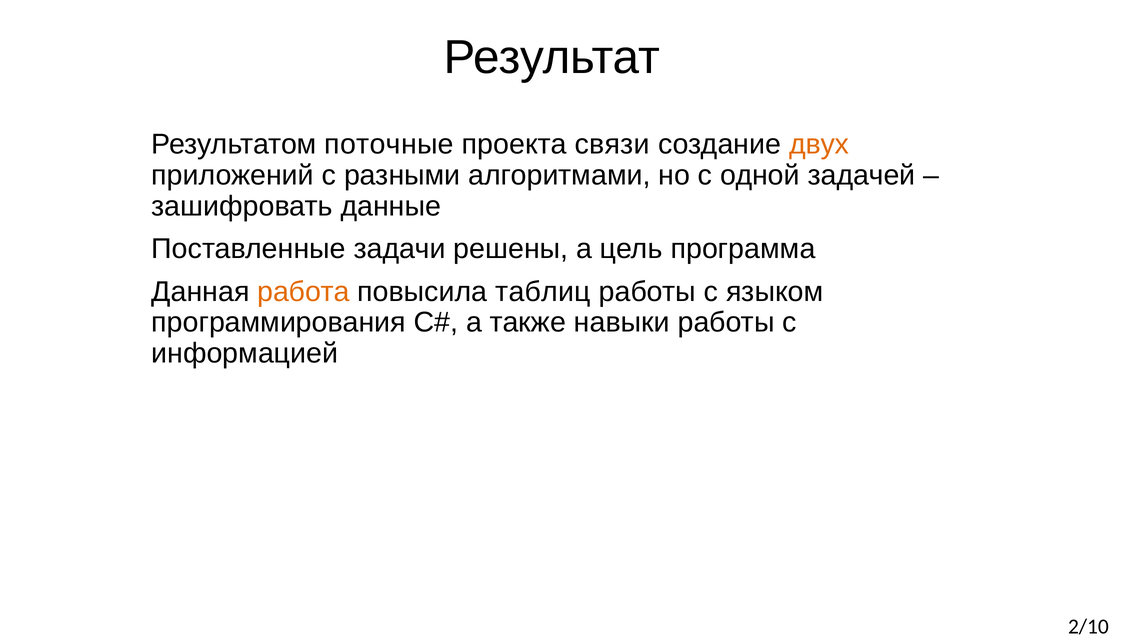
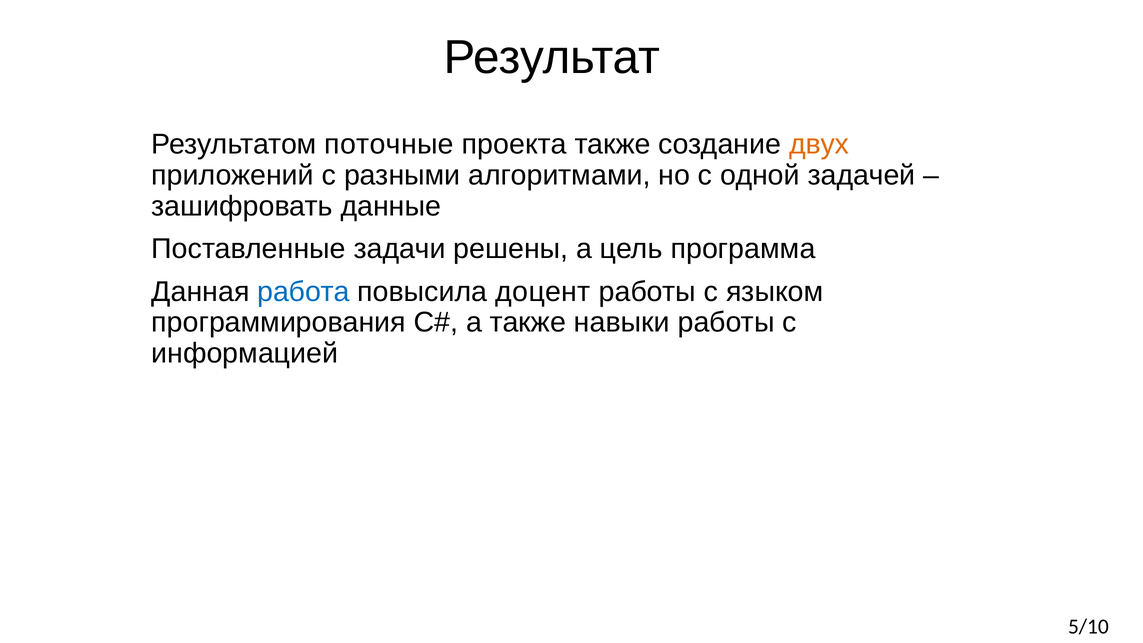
проекта связи: связи -> также
работа colour: orange -> blue
таблиц: таблиц -> доцент
2/10: 2/10 -> 5/10
